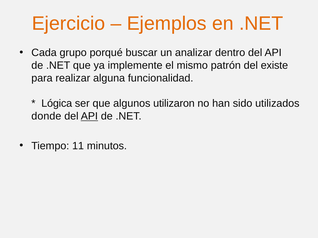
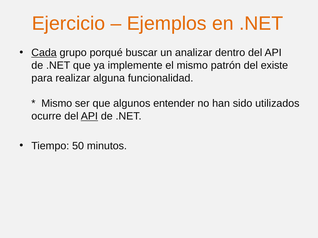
Cada underline: none -> present
Lógica at (57, 104): Lógica -> Mismo
utilizaron: utilizaron -> entender
donde: donde -> ocurre
11: 11 -> 50
